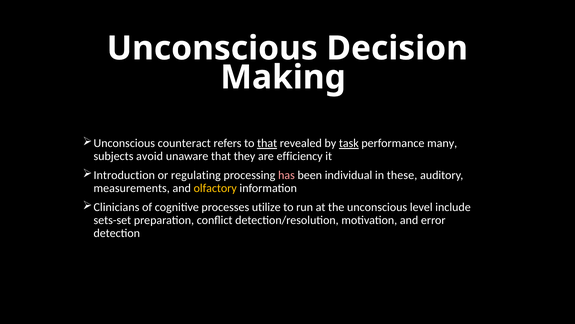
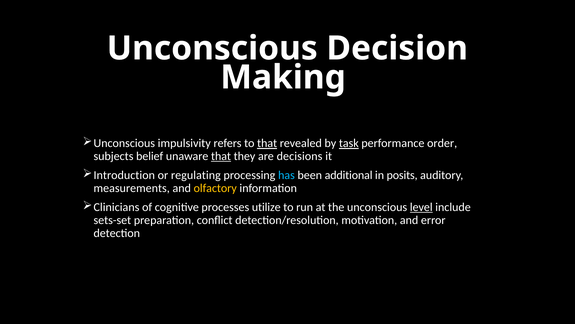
counteract: counteract -> impulsivity
many: many -> order
avoid: avoid -> belief
that at (221, 156) underline: none -> present
efficiency: efficiency -> decisions
has colour: pink -> light blue
individual: individual -> additional
these: these -> posits
level underline: none -> present
